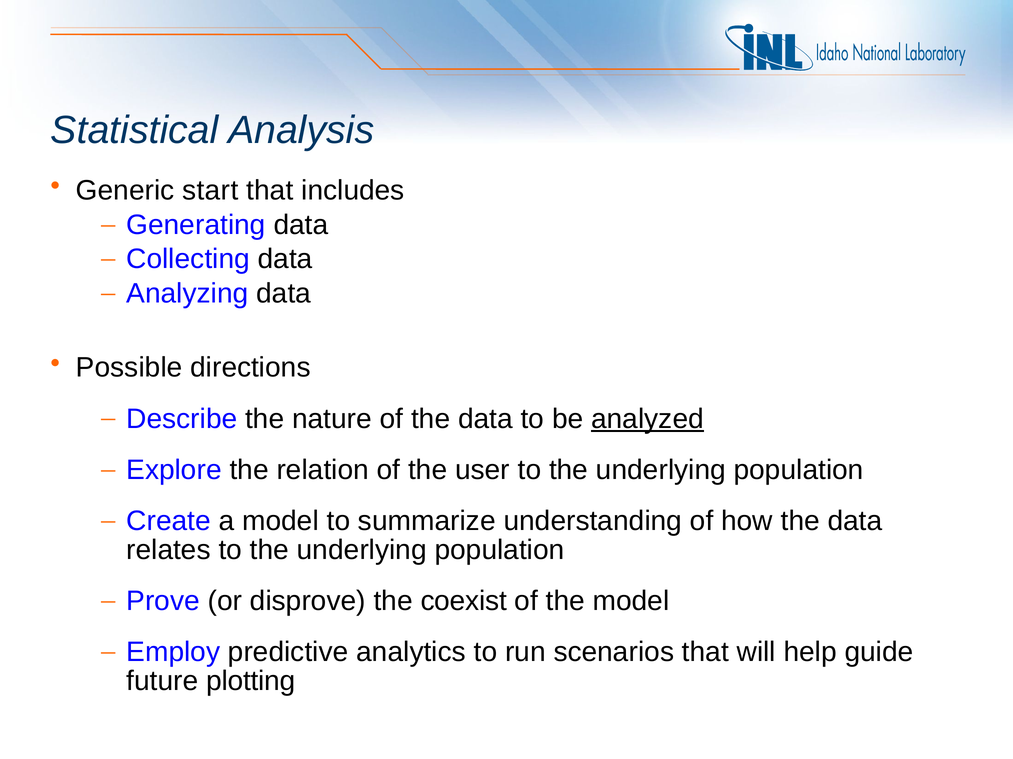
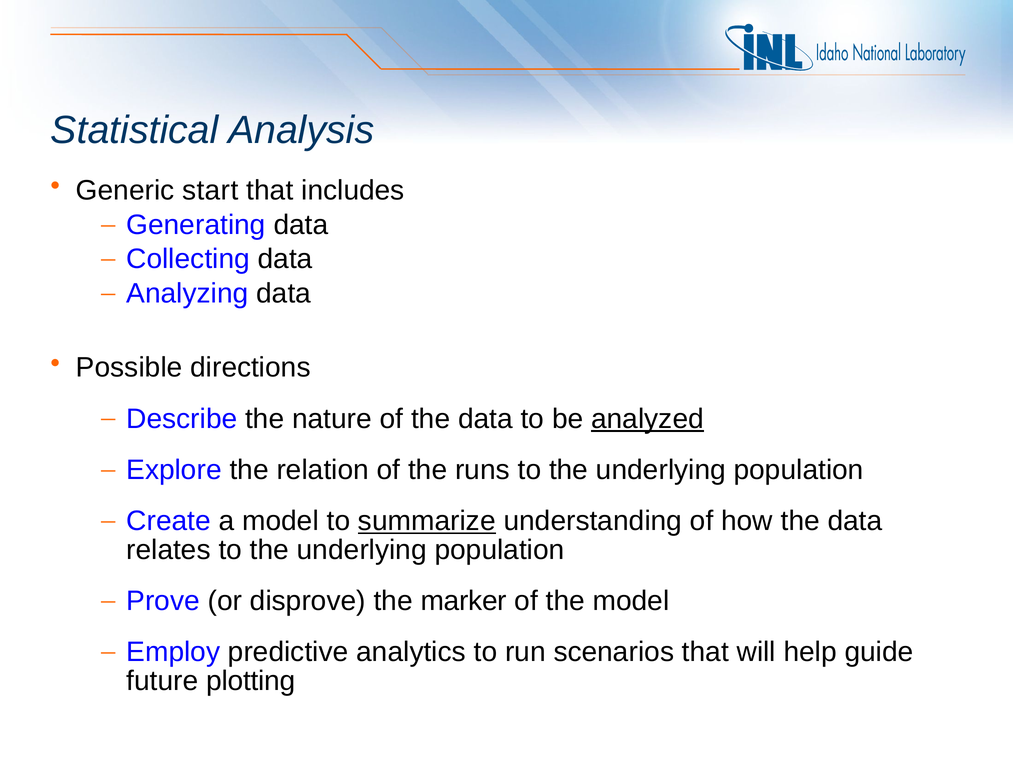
user: user -> runs
summarize underline: none -> present
coexist: coexist -> marker
